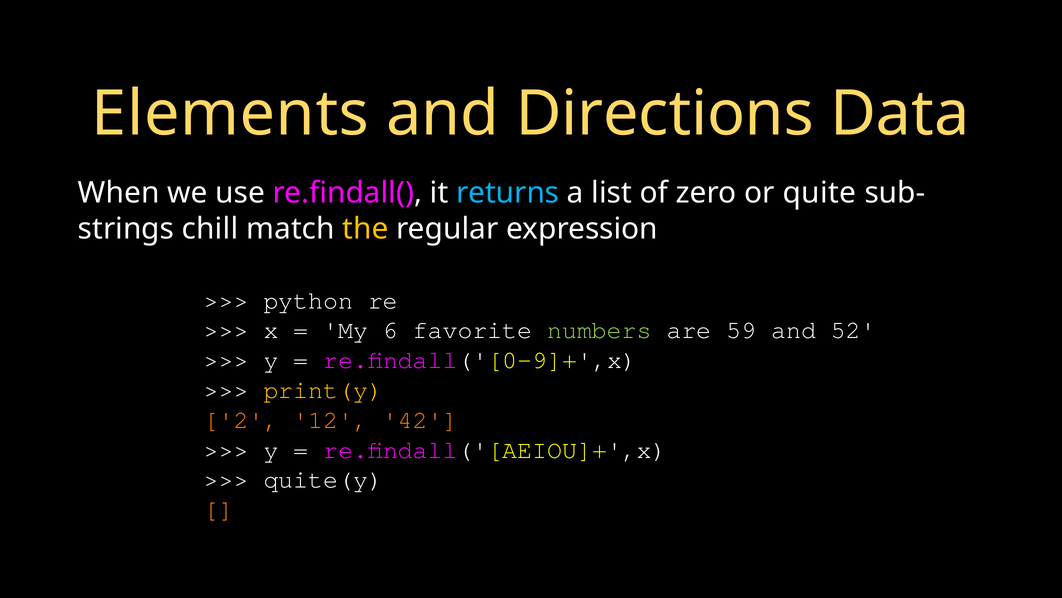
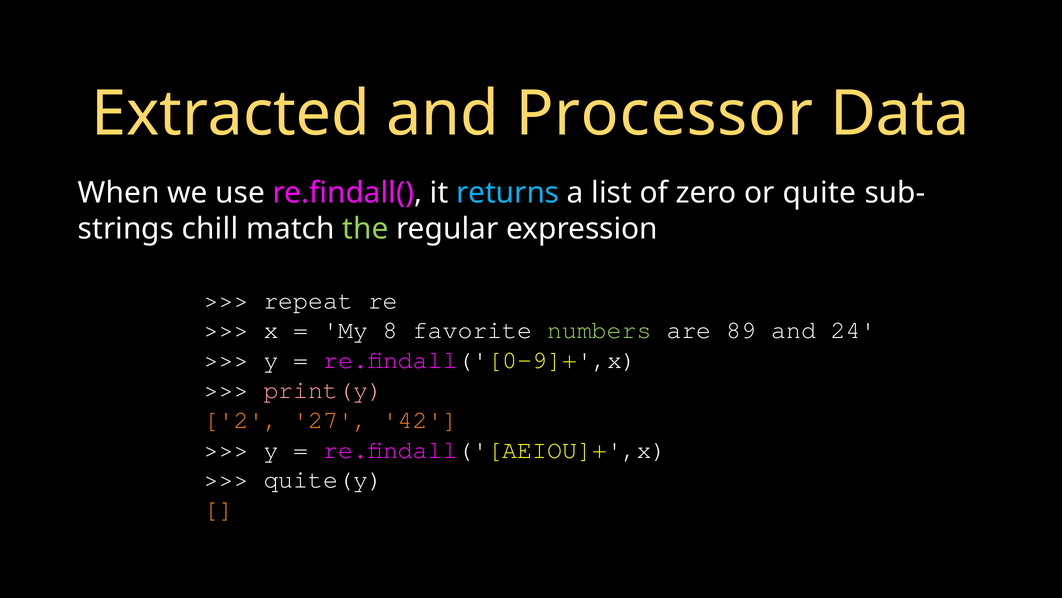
Elements: Elements -> Extracted
Directions: Directions -> Processor
the colour: yellow -> light green
python: python -> repeat
6: 6 -> 8
59: 59 -> 89
52: 52 -> 24
print(y colour: yellow -> pink
12: 12 -> 27
